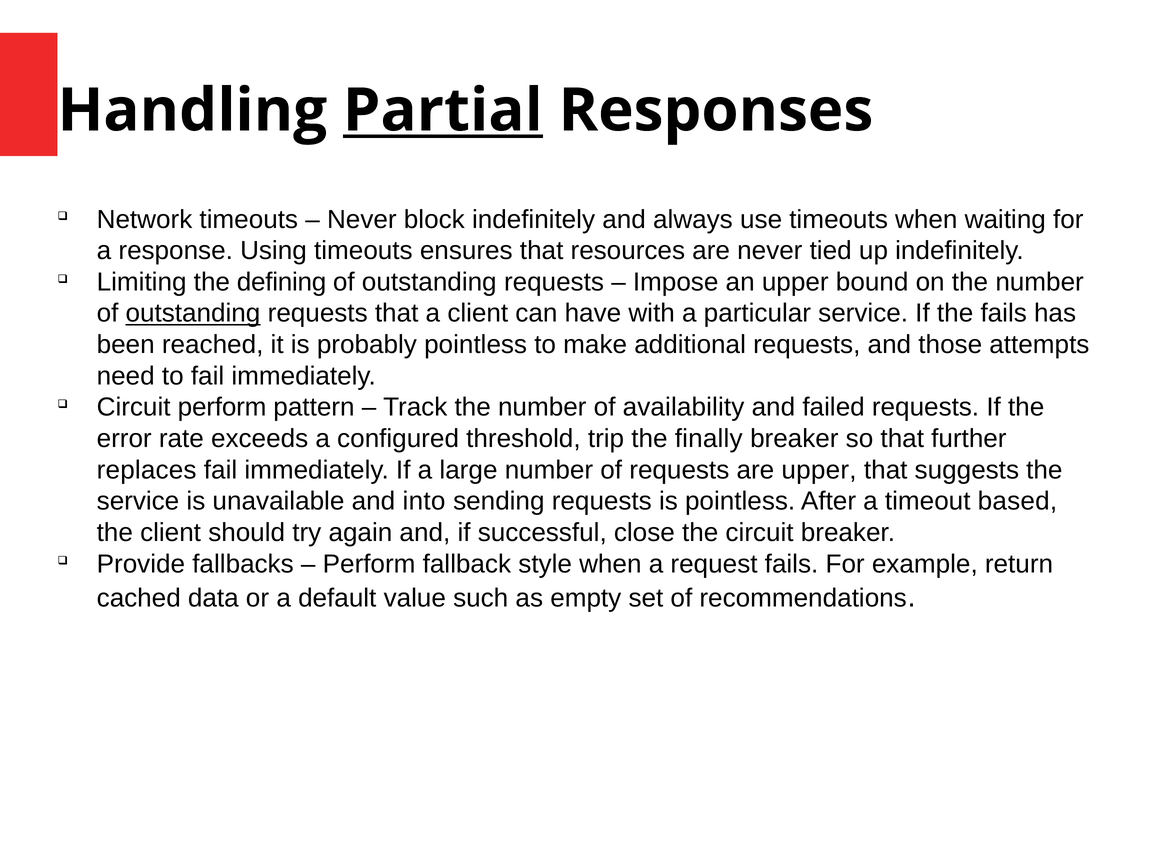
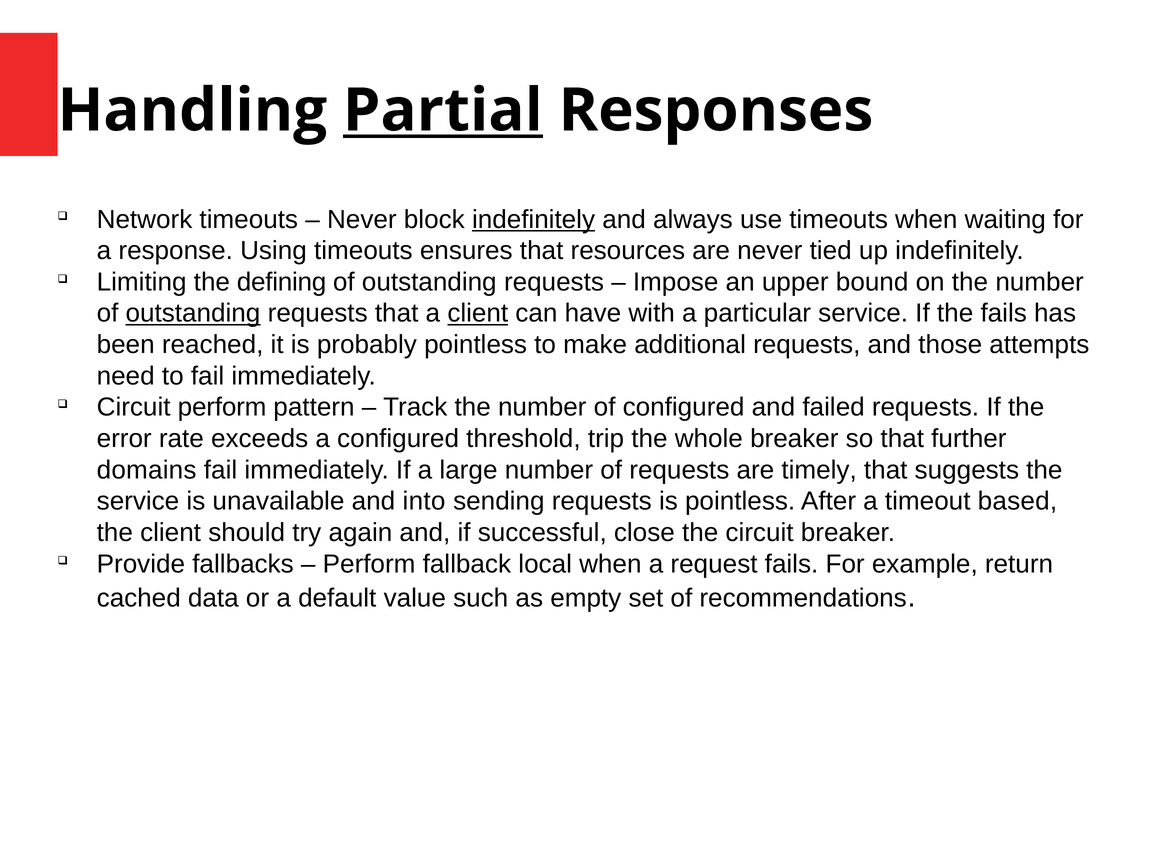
indefinitely at (534, 219) underline: none -> present
client at (478, 313) underline: none -> present
of availability: availability -> configured
finally: finally -> whole
replaces: replaces -> domains
are upper: upper -> timely
style: style -> local
